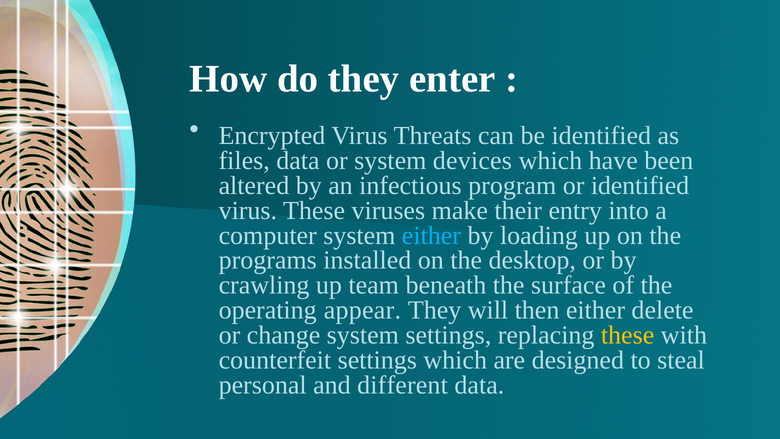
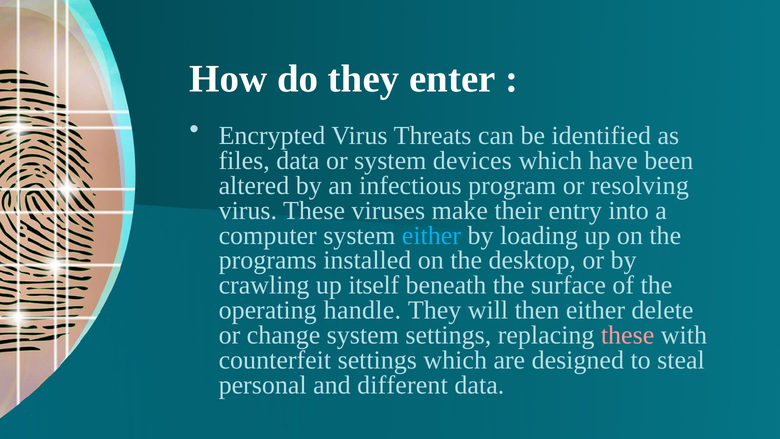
or identified: identified -> resolving
team: team -> itself
appear: appear -> handle
these at (628, 335) colour: yellow -> pink
